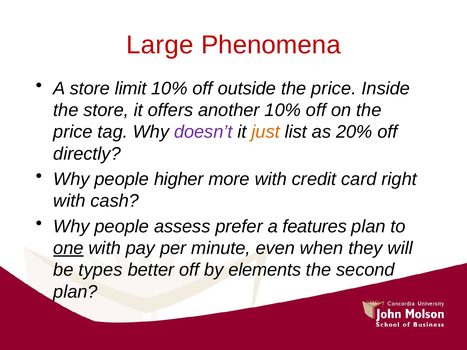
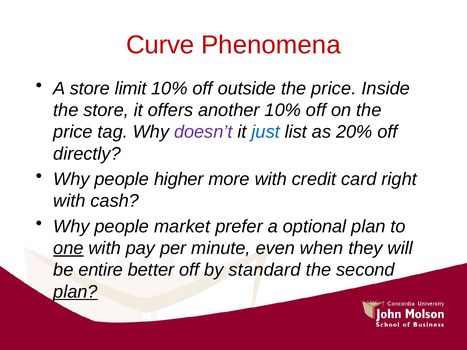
Large: Large -> Curve
just colour: orange -> blue
assess: assess -> market
features: features -> optional
types: types -> entire
elements: elements -> standard
plan at (75, 292) underline: none -> present
